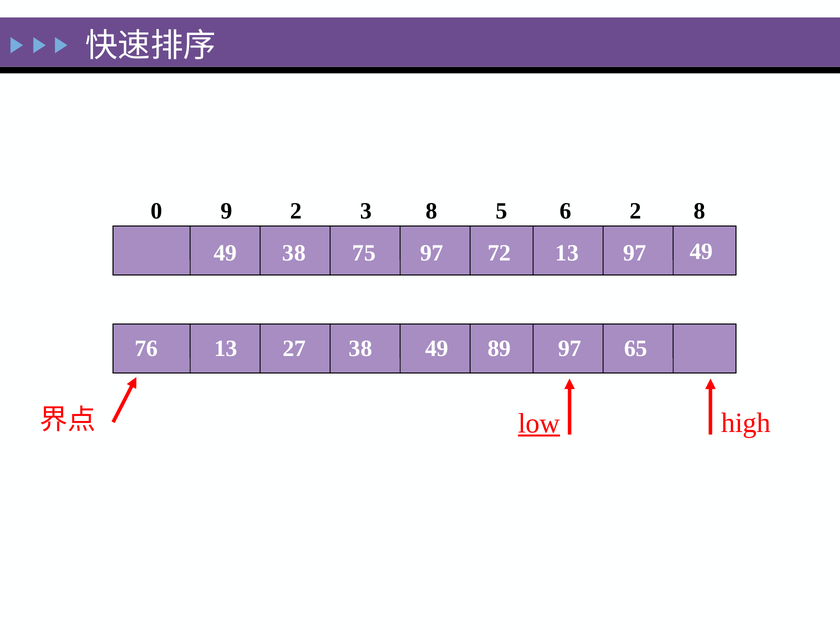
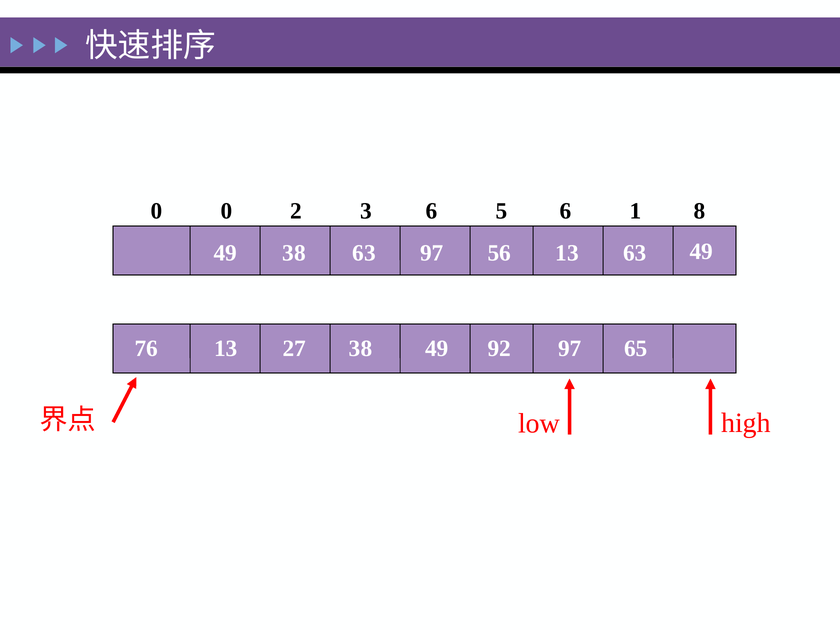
0 9: 9 -> 0
3 8: 8 -> 6
6 2: 2 -> 1
38 75: 75 -> 63
72: 72 -> 56
13 97: 97 -> 63
89: 89 -> 92
low underline: present -> none
